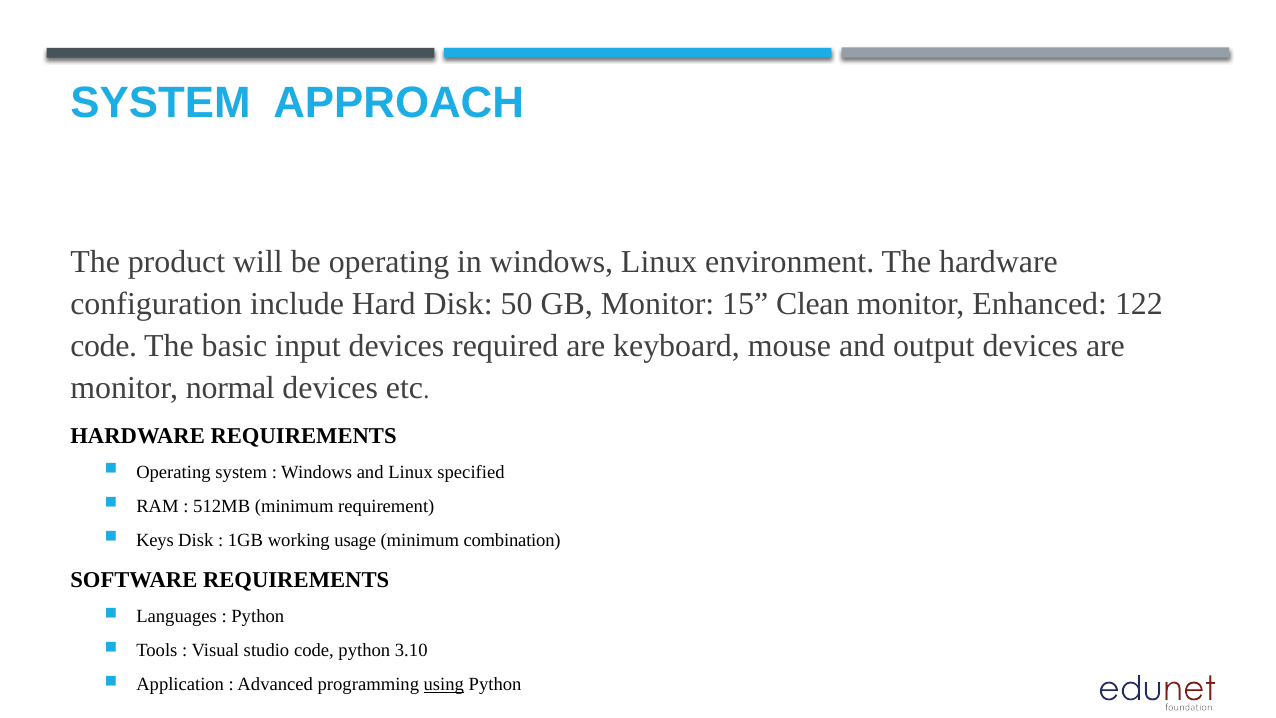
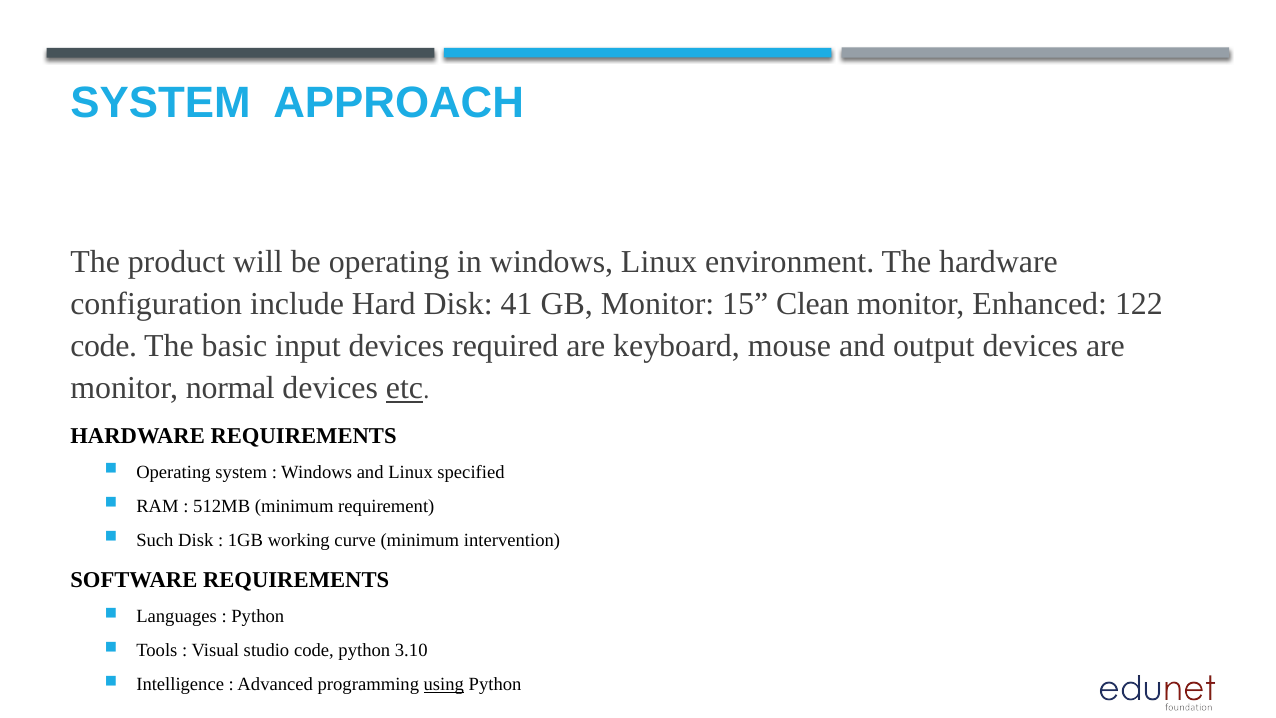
50: 50 -> 41
etc underline: none -> present
Keys: Keys -> Such
usage: usage -> curve
combination: combination -> intervention
Application: Application -> Intelligence
